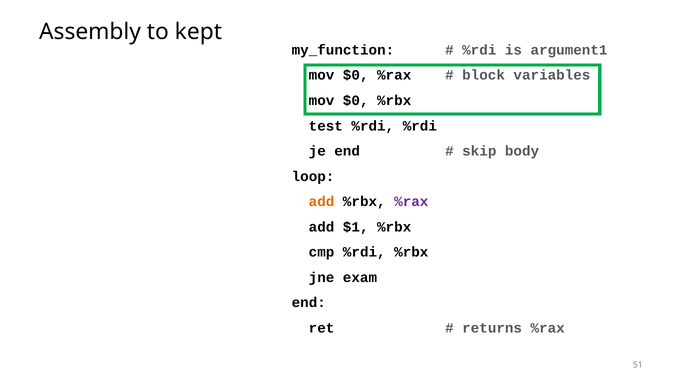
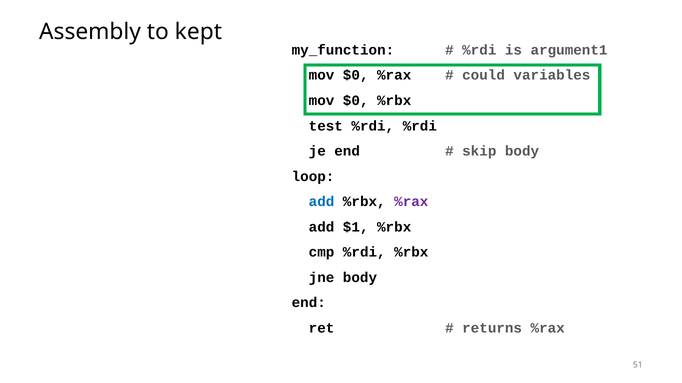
block: block -> could
add at (322, 202) colour: orange -> blue
jne exam: exam -> body
